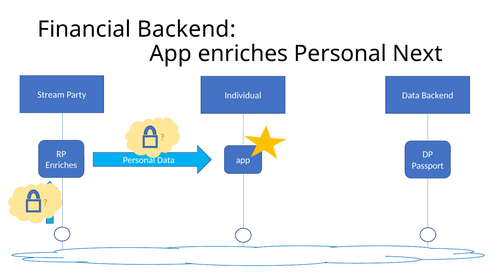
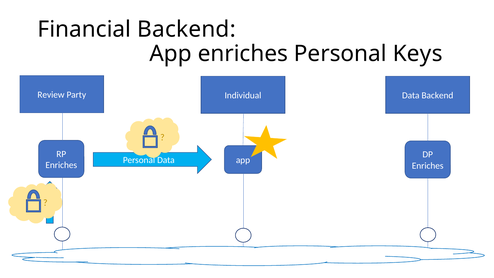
Next: Next -> Keys
Stream: Stream -> Review
Passport at (428, 166): Passport -> Enriches
